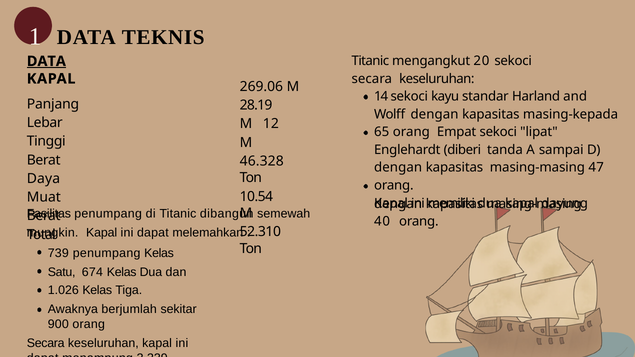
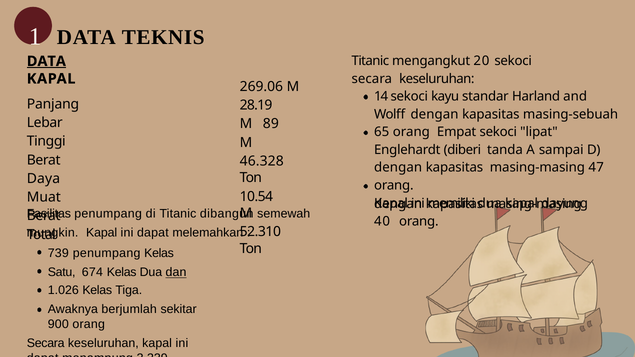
masing-kepada: masing-kepada -> masing-sebuah
12: 12 -> 89
dan underline: none -> present
